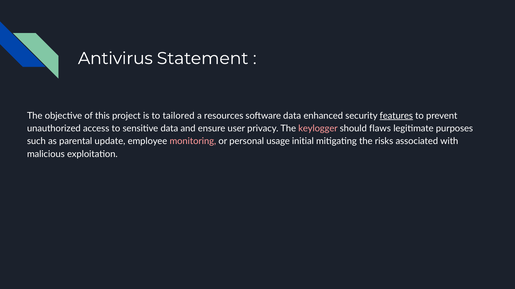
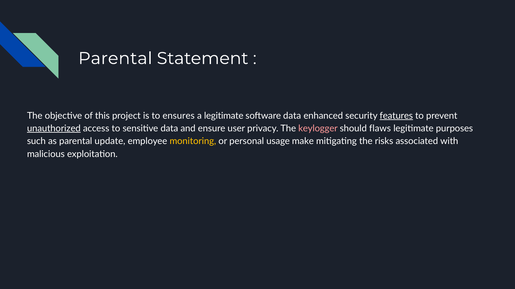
Antivirus at (115, 59): Antivirus -> Parental
tailored: tailored -> ensures
a resources: resources -> legitimate
unauthorized underline: none -> present
monitoring colour: pink -> yellow
initial: initial -> make
